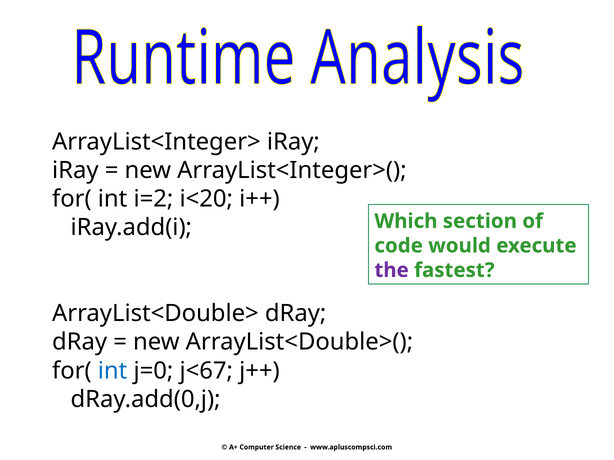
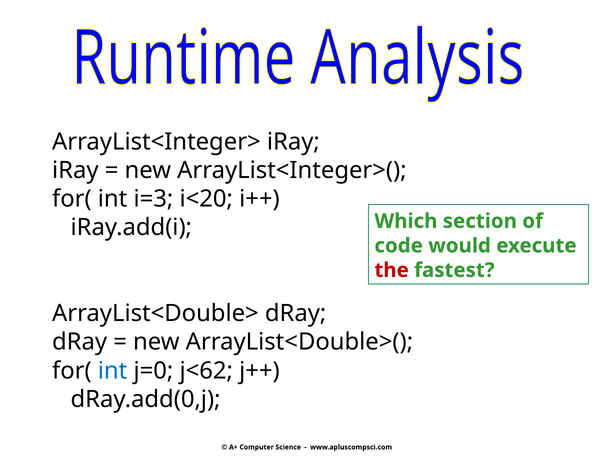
i=2: i=2 -> i=3
the colour: purple -> red
j<67: j<67 -> j<62
